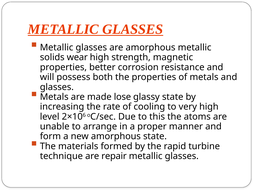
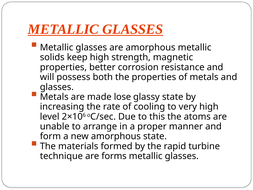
wear: wear -> keep
repair: repair -> forms
